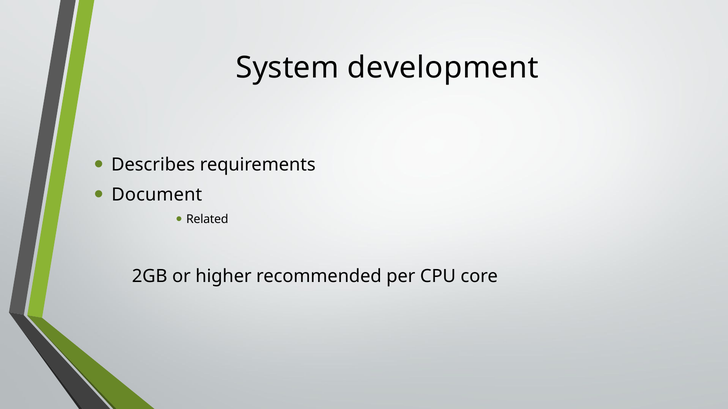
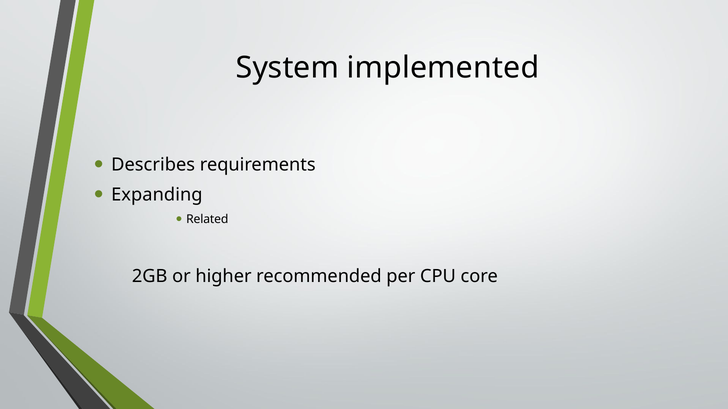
development: development -> implemented
Document: Document -> Expanding
